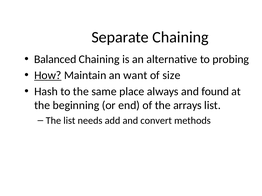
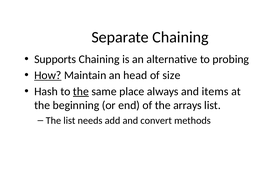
Balanced: Balanced -> Supports
want: want -> head
the at (81, 92) underline: none -> present
found: found -> items
